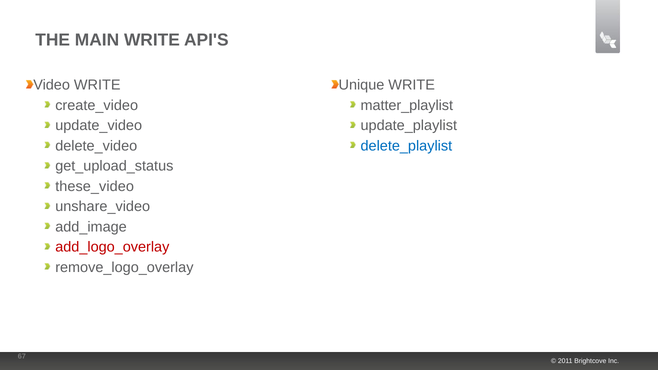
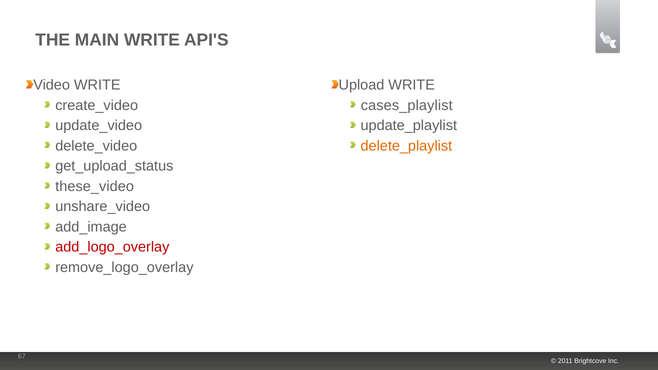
Unique: Unique -> Upload
matter_playlist: matter_playlist -> cases_playlist
delete_playlist colour: blue -> orange
